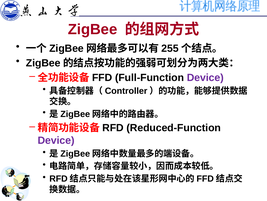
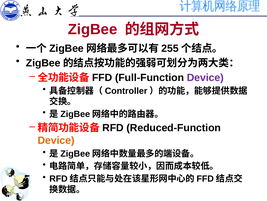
Device at (56, 140) colour: purple -> orange
